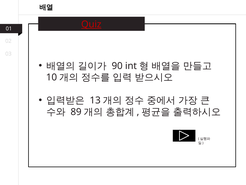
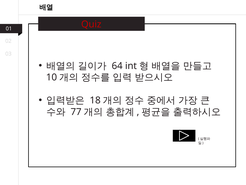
Quiz underline: present -> none
90: 90 -> 64
13: 13 -> 18
89: 89 -> 77
